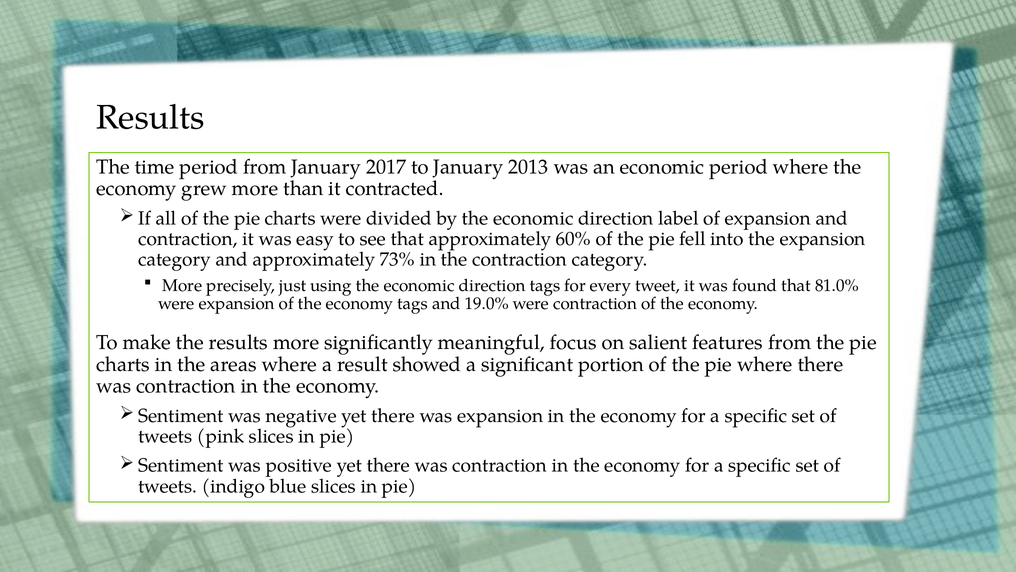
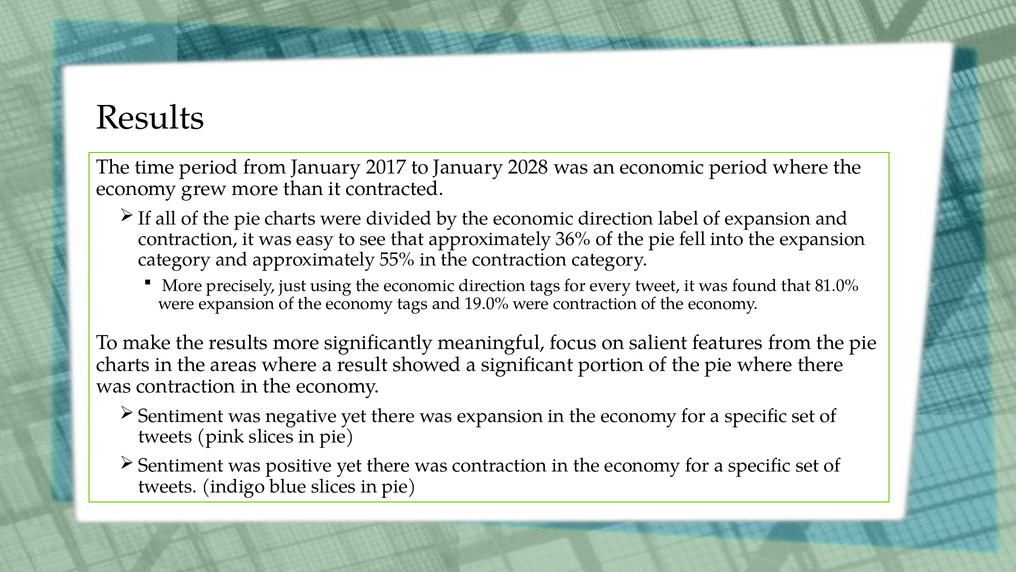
2013: 2013 -> 2028
60%: 60% -> 36%
73%: 73% -> 55%
